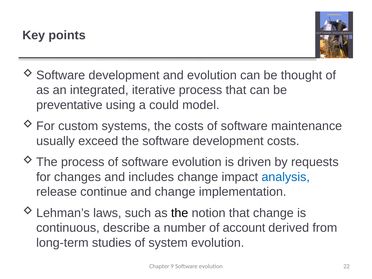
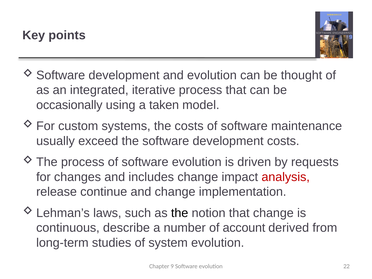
preventative: preventative -> occasionally
could: could -> taken
analysis colour: blue -> red
